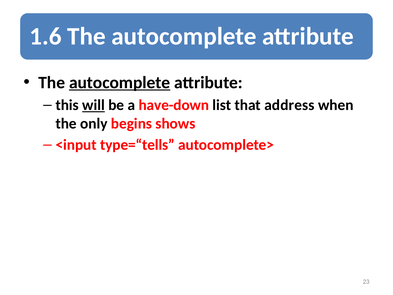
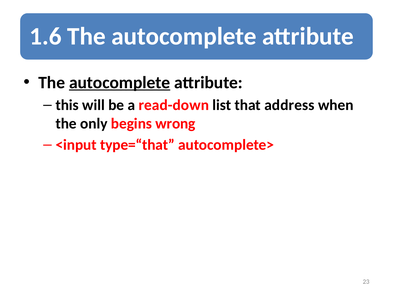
will underline: present -> none
have-down: have-down -> read-down
shows: shows -> wrong
type=“tells: type=“tells -> type=“that
